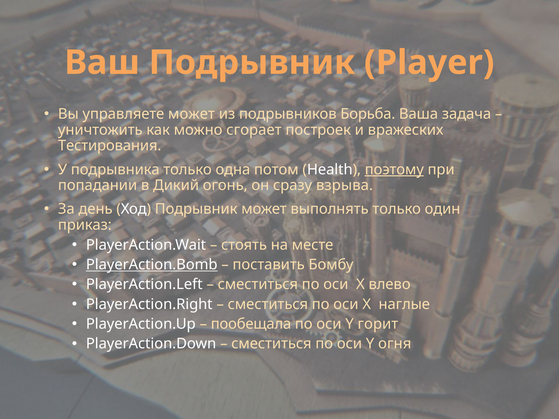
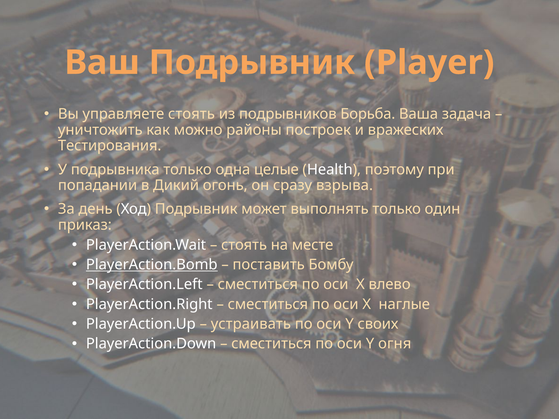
управляете может: может -> стоять
сгорает: сгорает -> районы
потом: потом -> целые
поэтому underline: present -> none
пообещала: пообещала -> устраивать
горит: горит -> своих
